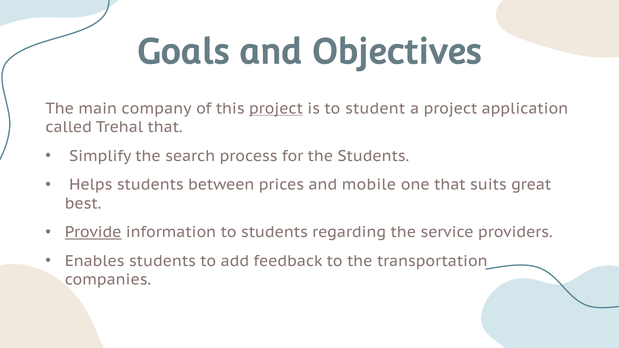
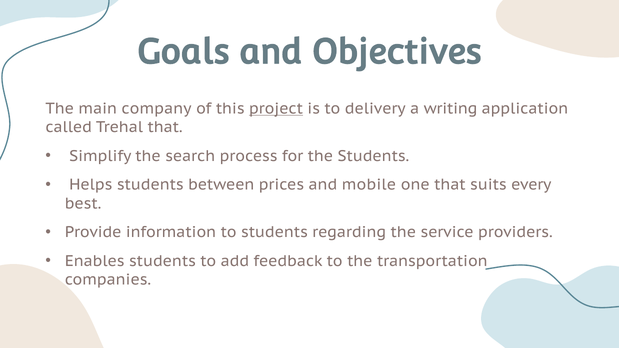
student: student -> delivery
a project: project -> writing
great: great -> every
Provide underline: present -> none
